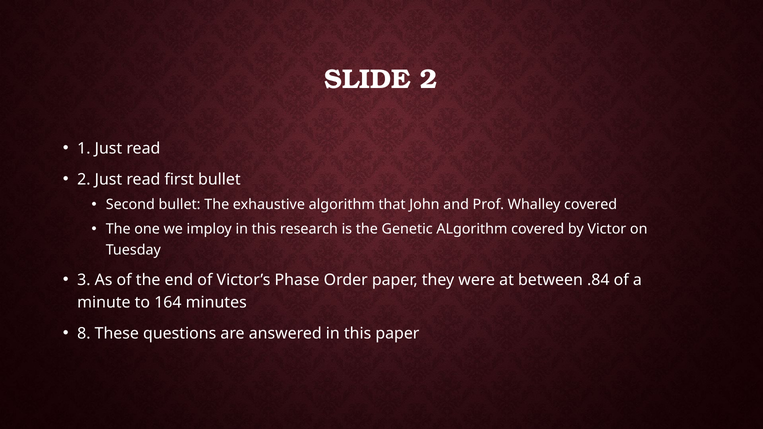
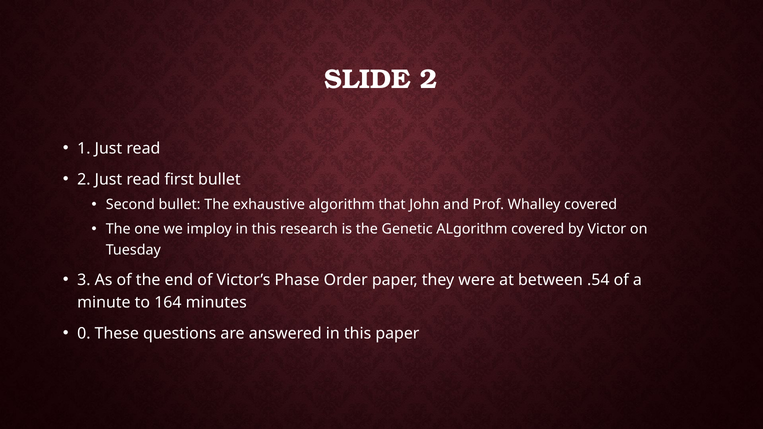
.84: .84 -> .54
8: 8 -> 0
